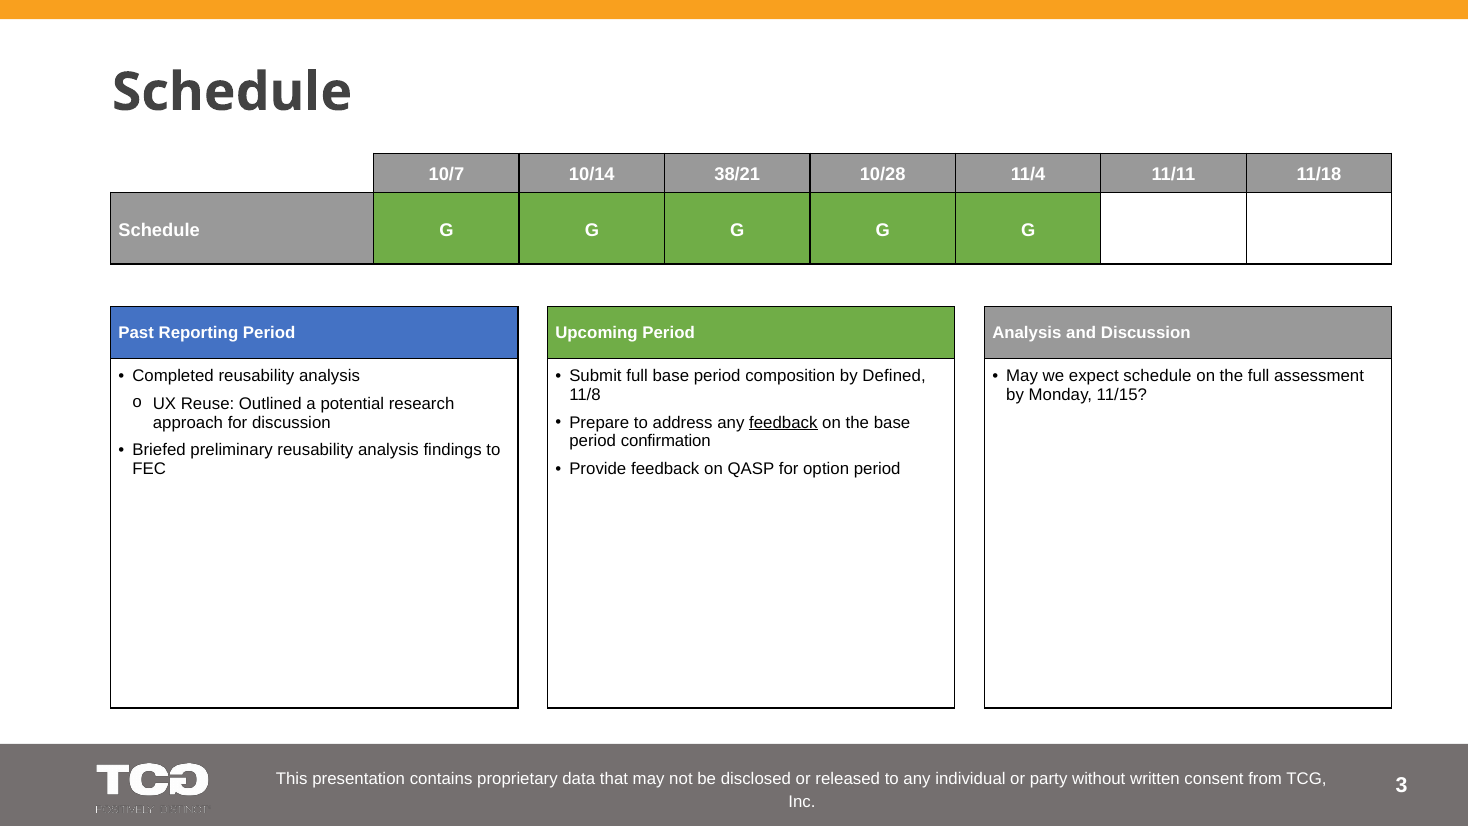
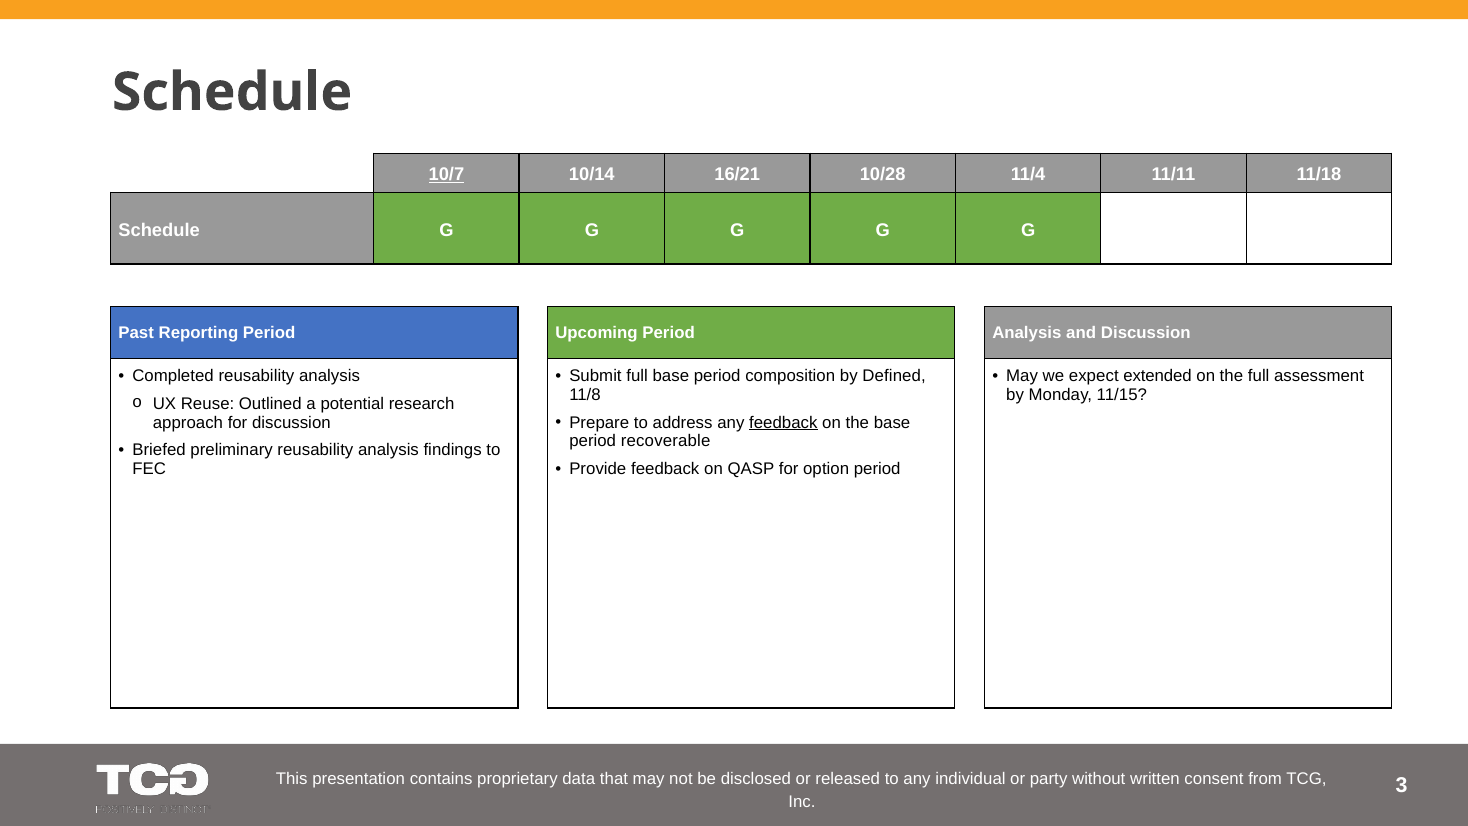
10/7 underline: none -> present
38/21: 38/21 -> 16/21
expect schedule: schedule -> extended
confirmation: confirmation -> recoverable
